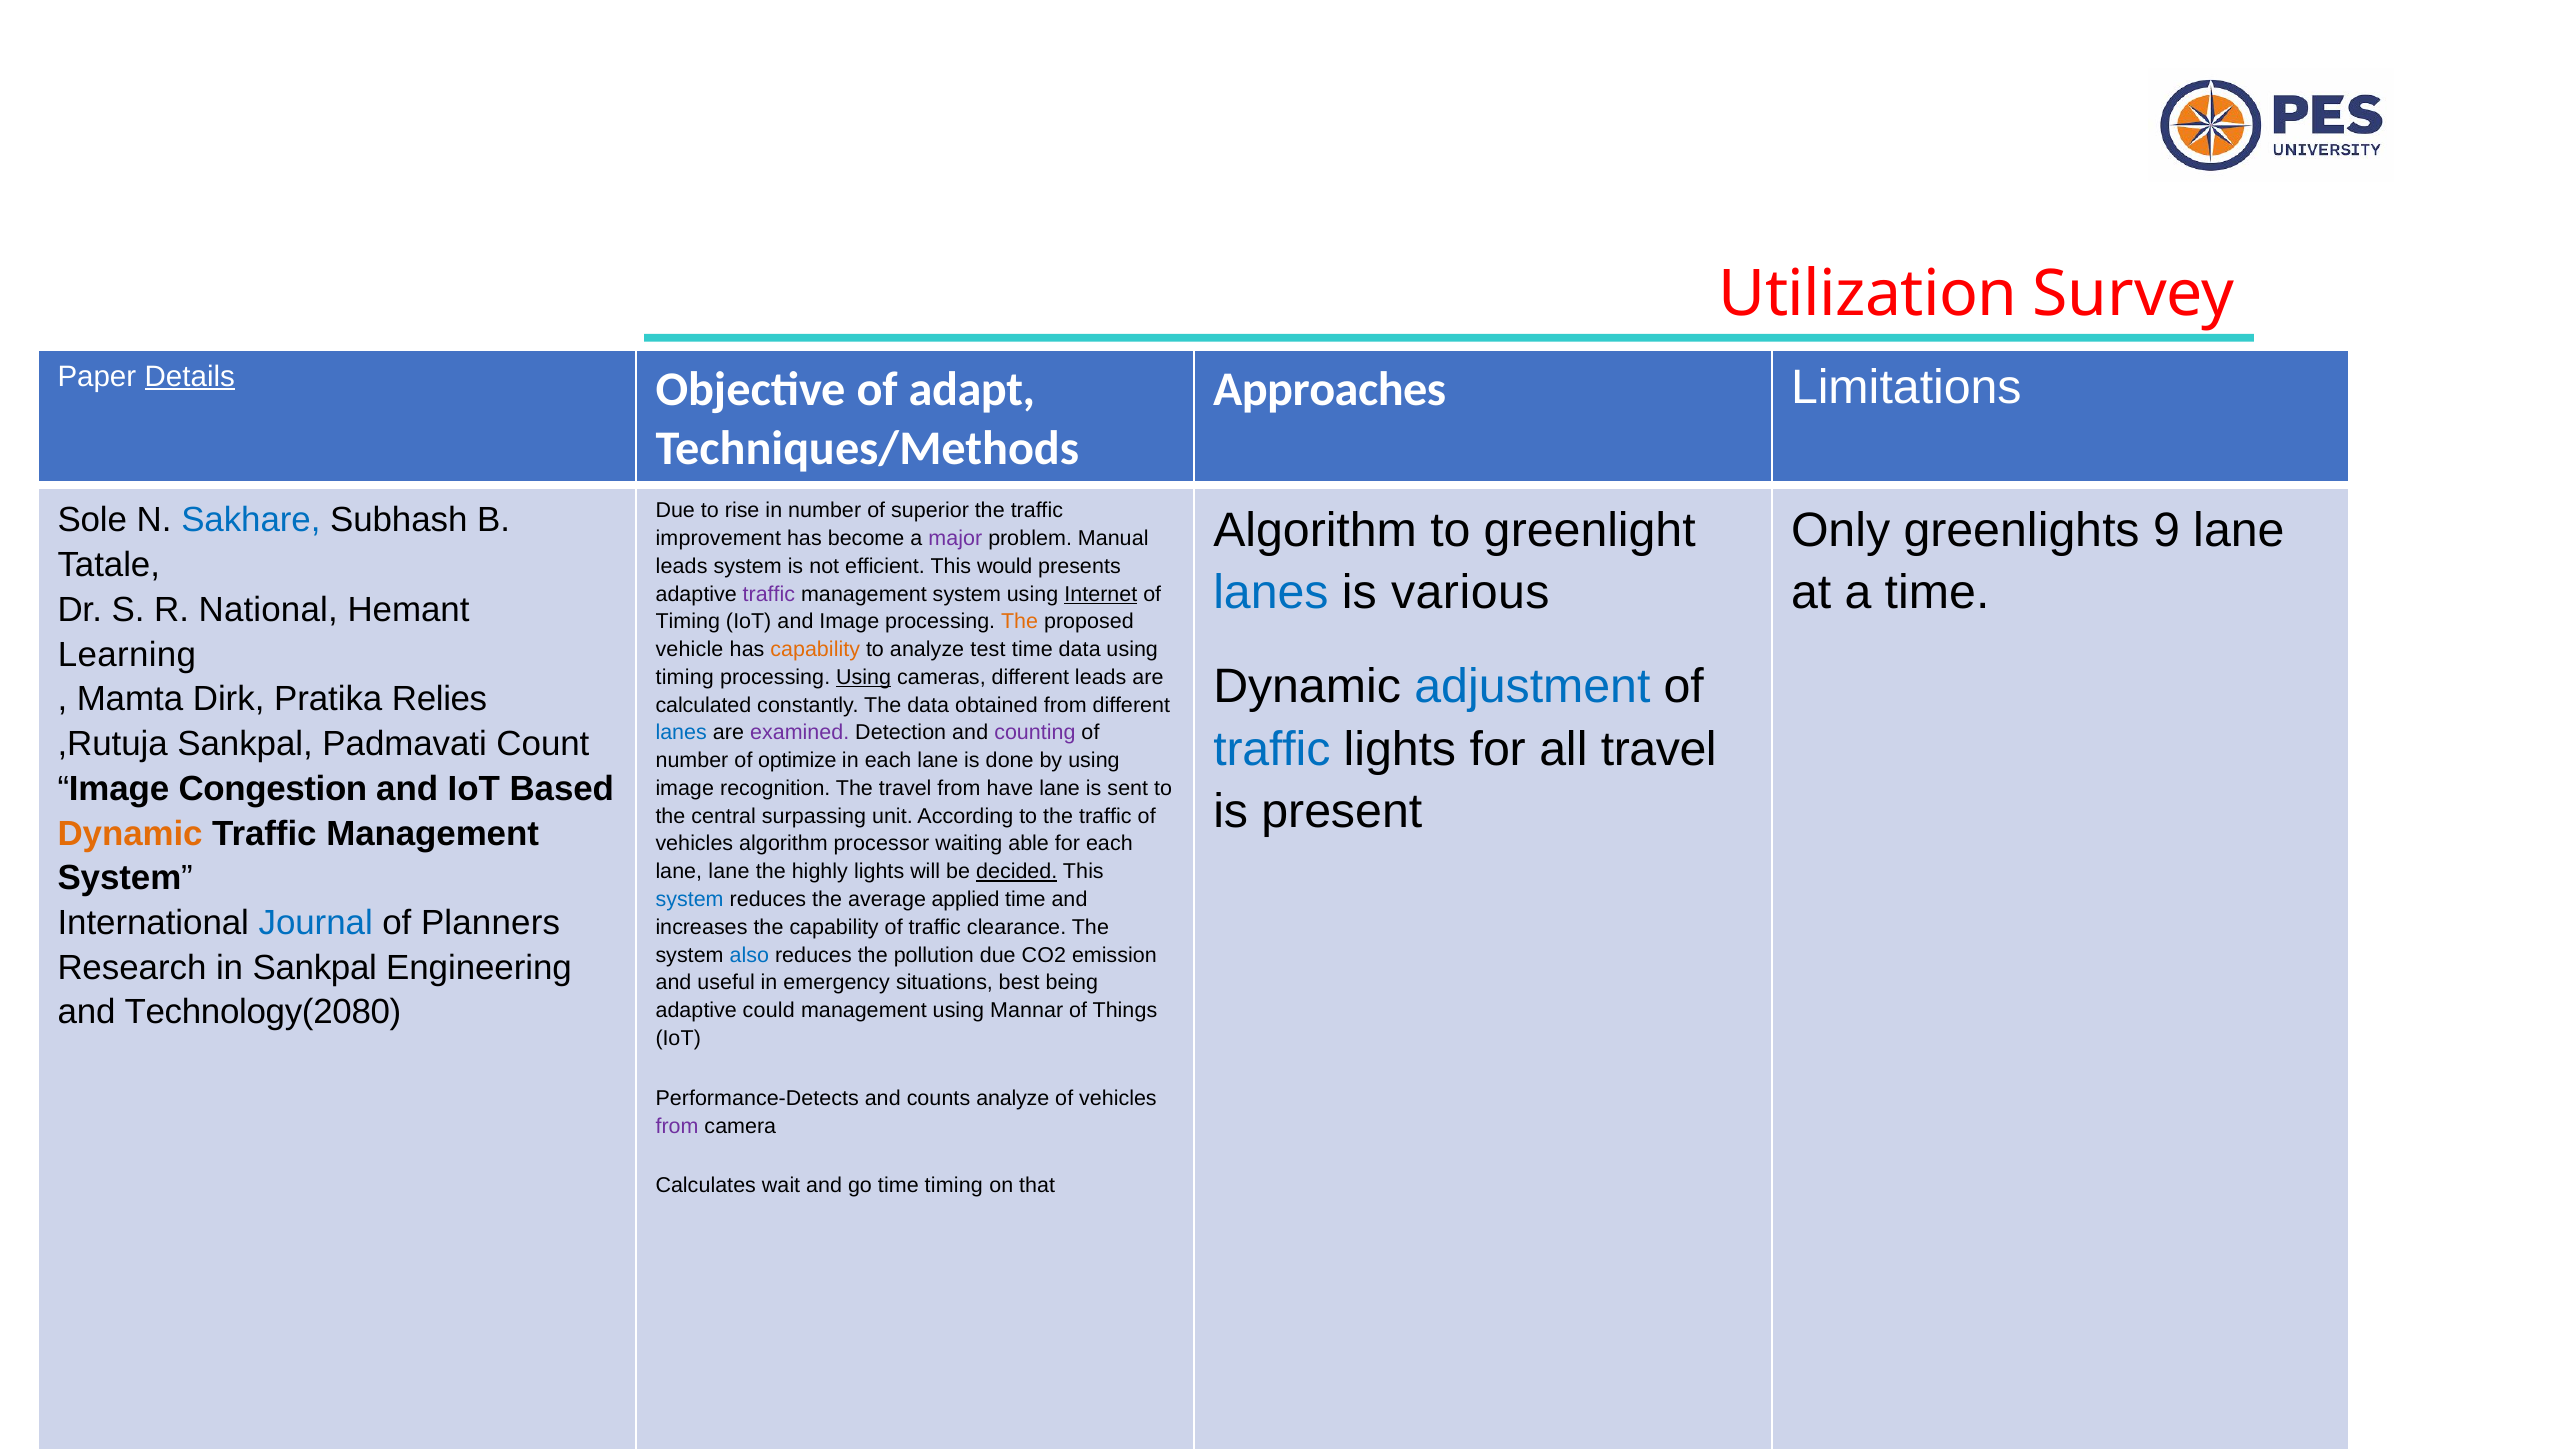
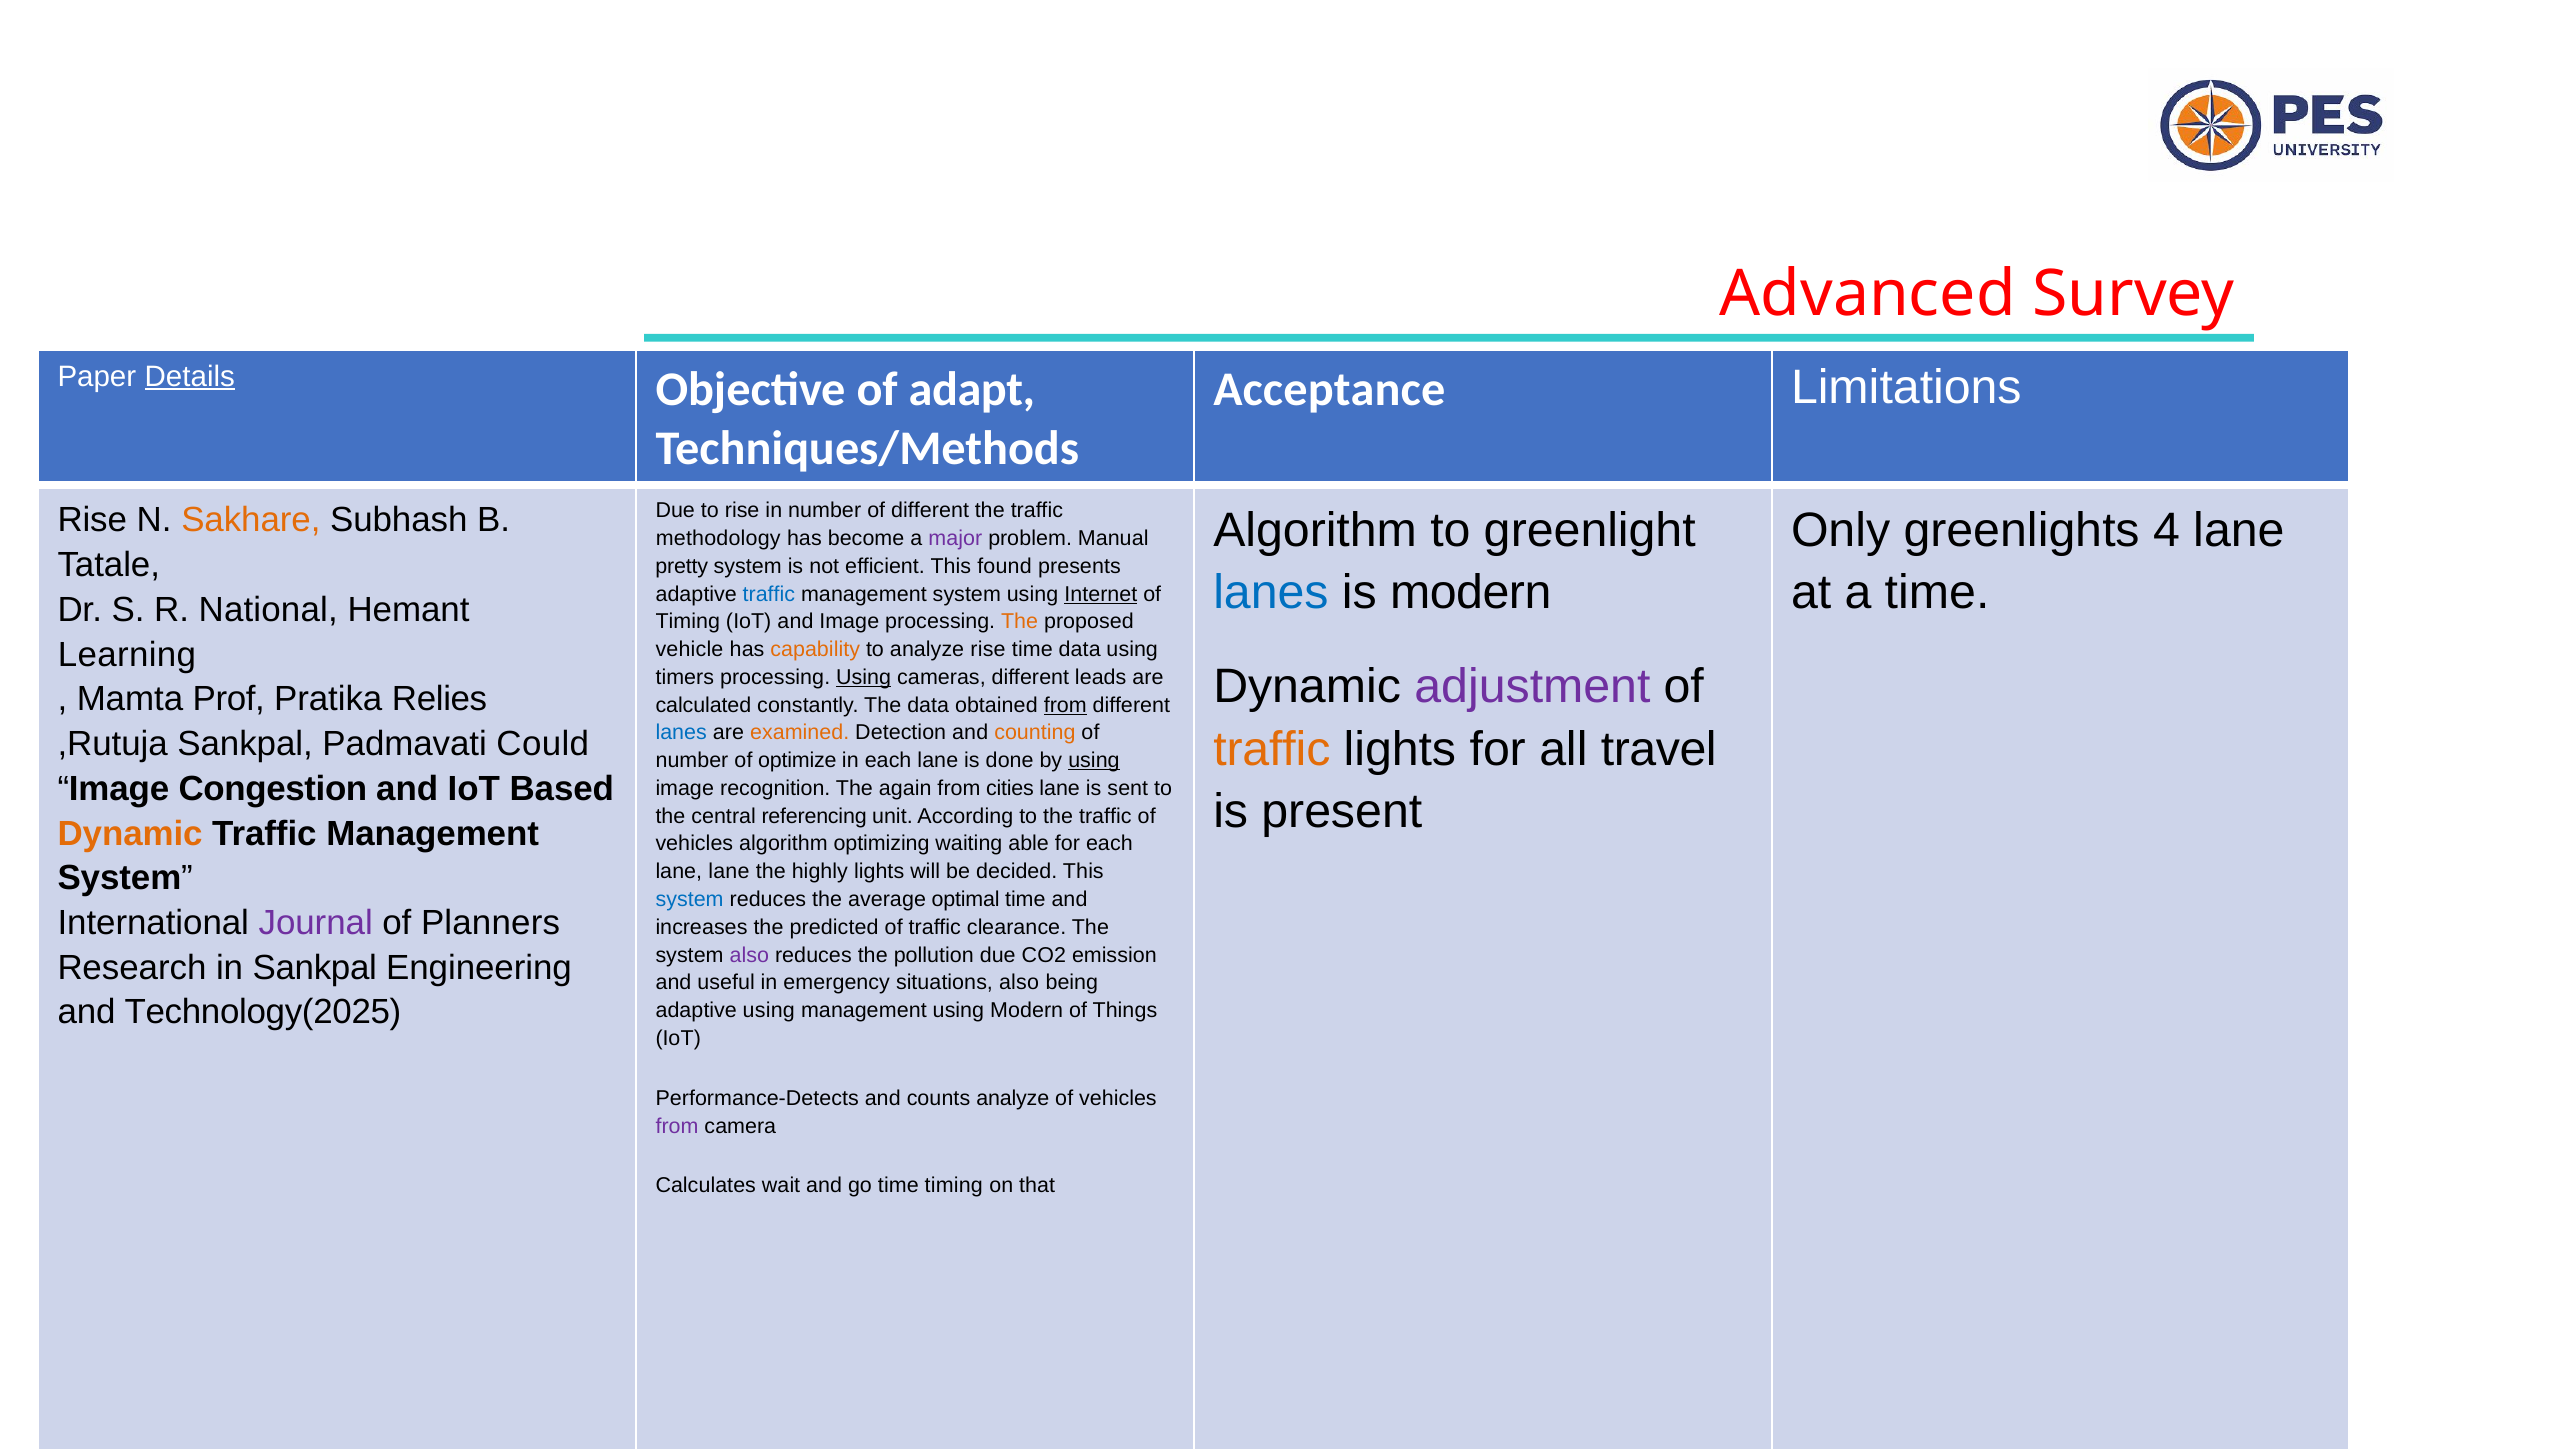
Utilization: Utilization -> Advanced
Approaches: Approaches -> Acceptance
of superior: superior -> different
Sole at (92, 520): Sole -> Rise
Sakhare colour: blue -> orange
9: 9 -> 4
improvement: improvement -> methodology
leads at (682, 566): leads -> pretty
would: would -> found
is various: various -> modern
traffic at (769, 594) colour: purple -> blue
analyze test: test -> rise
adjustment colour: blue -> purple
timing at (685, 677): timing -> timers
Dirk: Dirk -> Prof
from at (1065, 705) underline: none -> present
examined colour: purple -> orange
counting colour: purple -> orange
traffic at (1272, 749) colour: blue -> orange
Count: Count -> Could
using at (1094, 761) underline: none -> present
The travel: travel -> again
have: have -> cities
surpassing: surpassing -> referencing
processor: processor -> optimizing
decided underline: present -> none
applied: applied -> optimal
Journal colour: blue -> purple
the capability: capability -> predicted
also at (749, 955) colour: blue -> purple
situations best: best -> also
Technology(2080: Technology(2080 -> Technology(2025
adaptive could: could -> using
using Mannar: Mannar -> Modern
